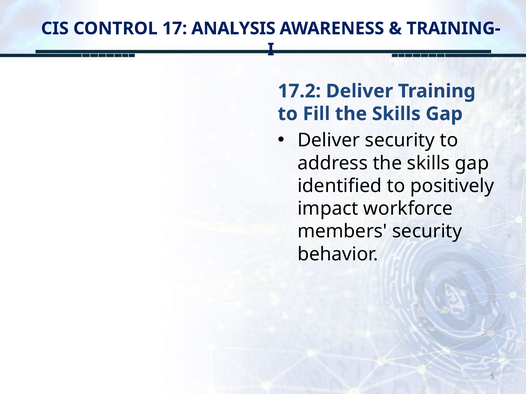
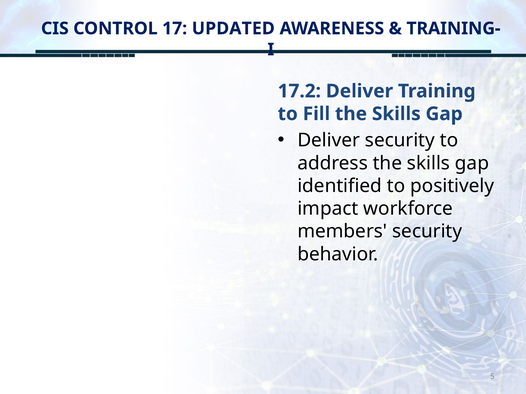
ANALYSIS: ANALYSIS -> UPDATED
